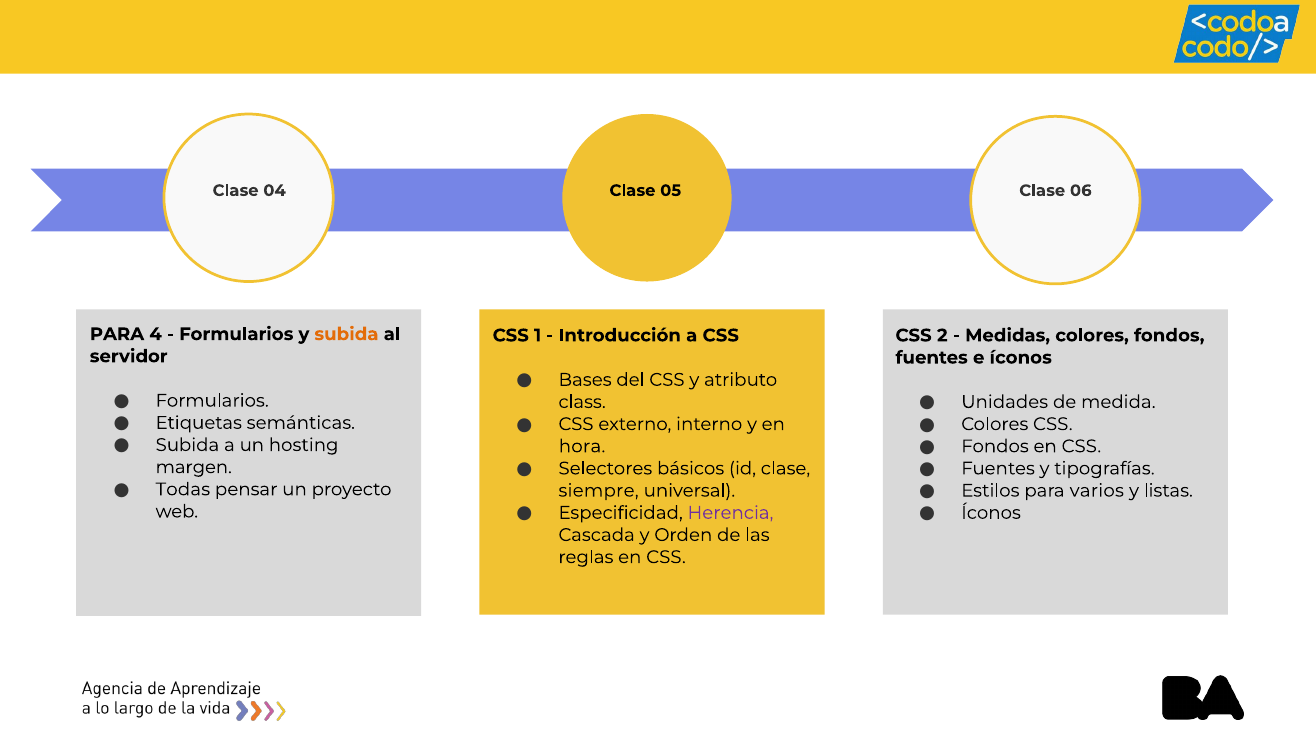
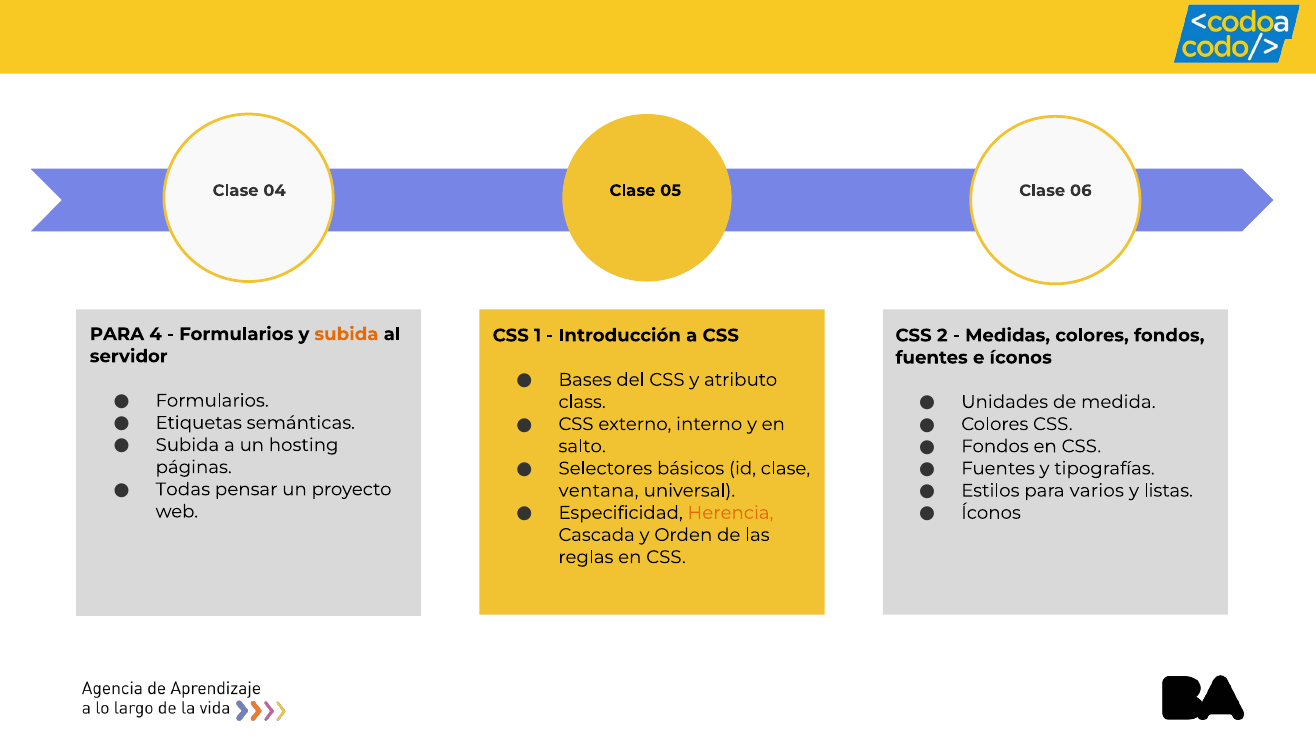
hora: hora -> salto
margen: margen -> páginas
siempre: siempre -> ventana
Herencia colour: purple -> orange
